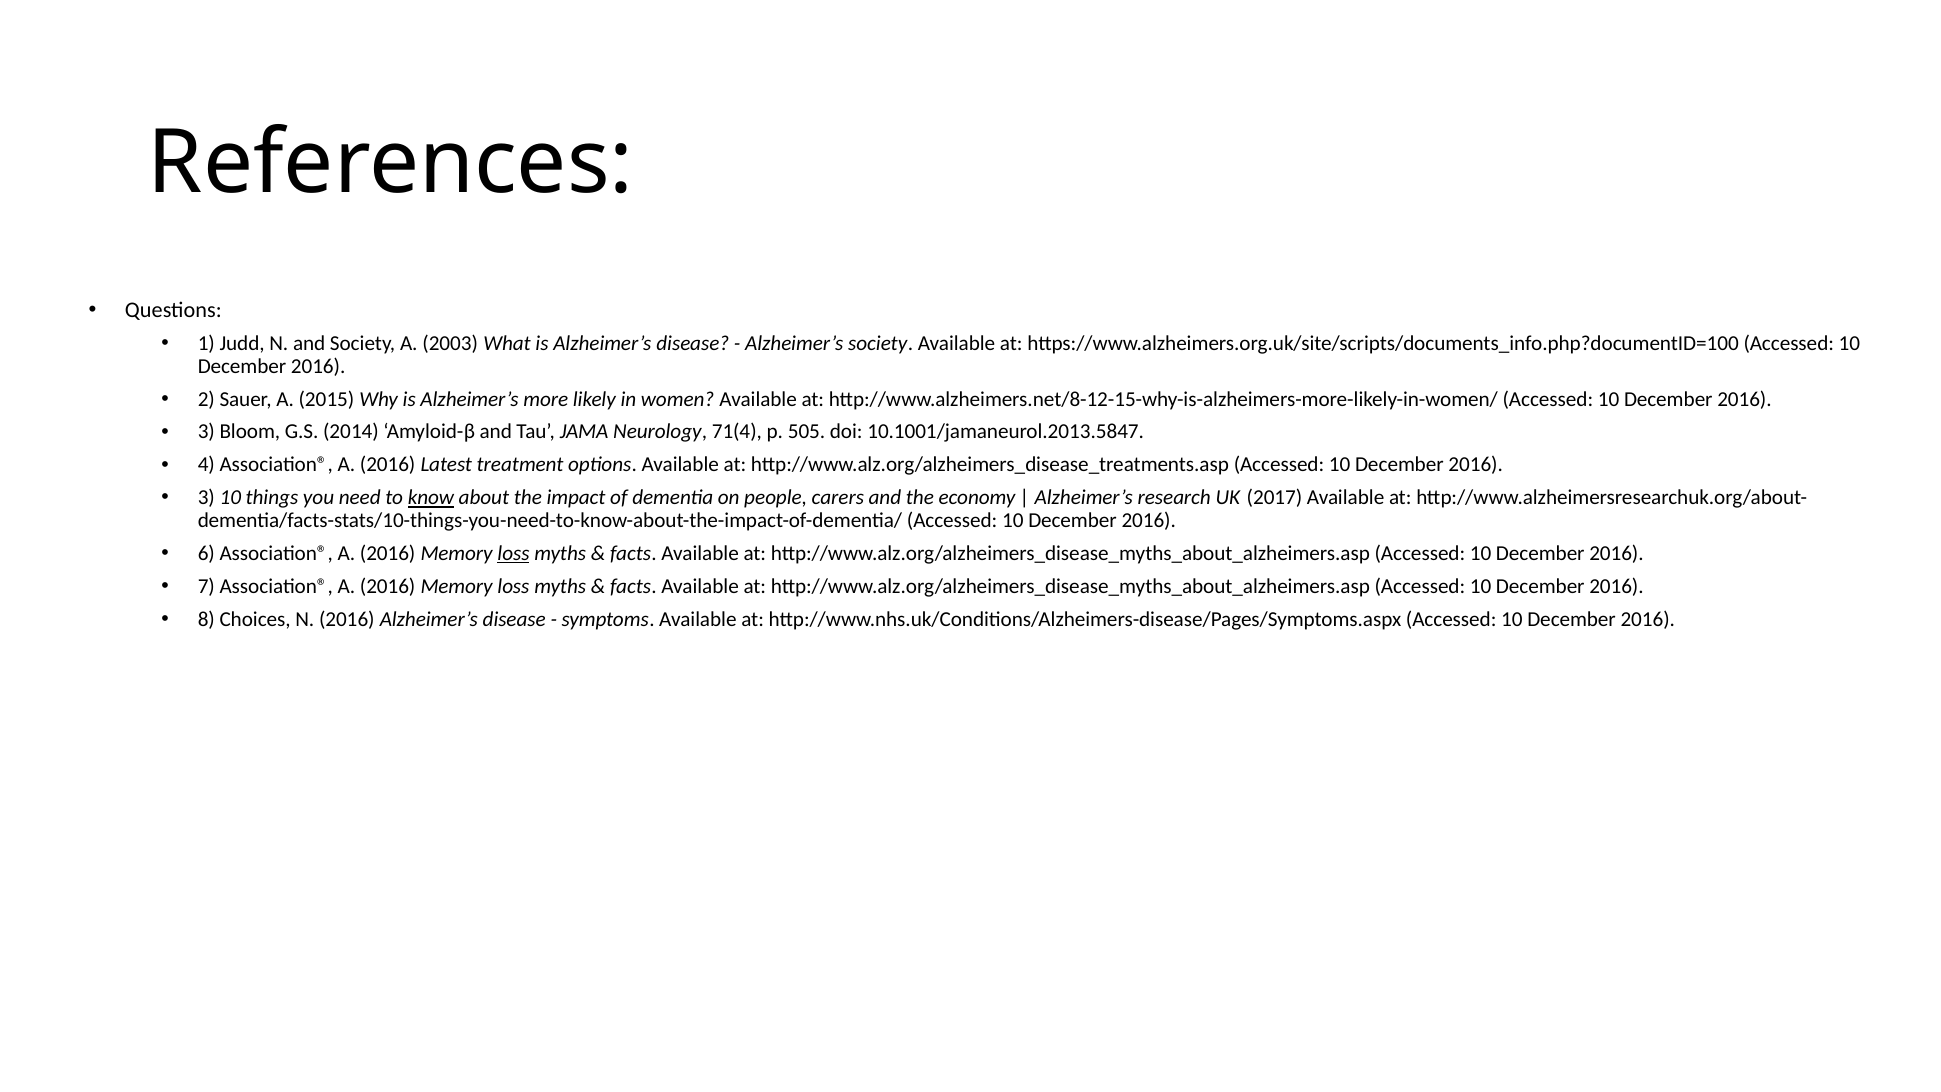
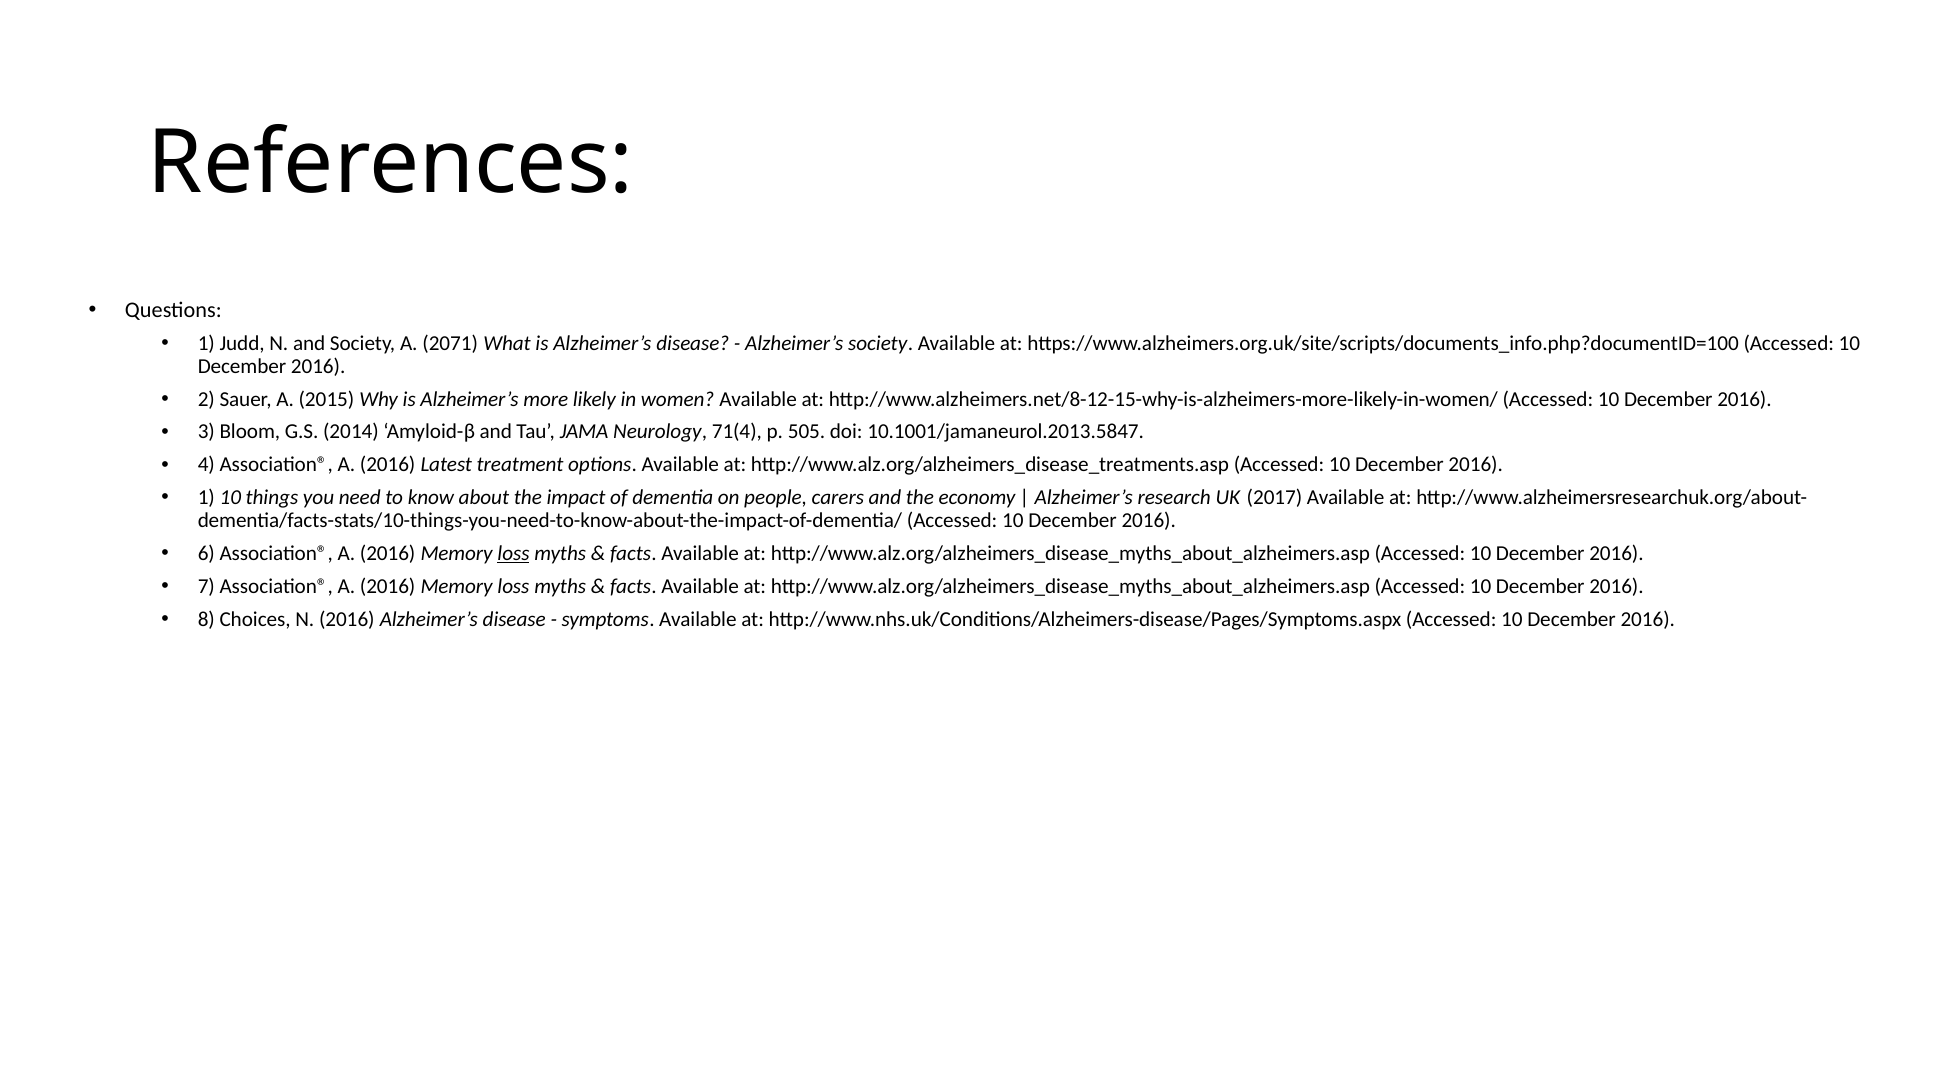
2003: 2003 -> 2071
3 at (206, 498): 3 -> 1
know underline: present -> none
